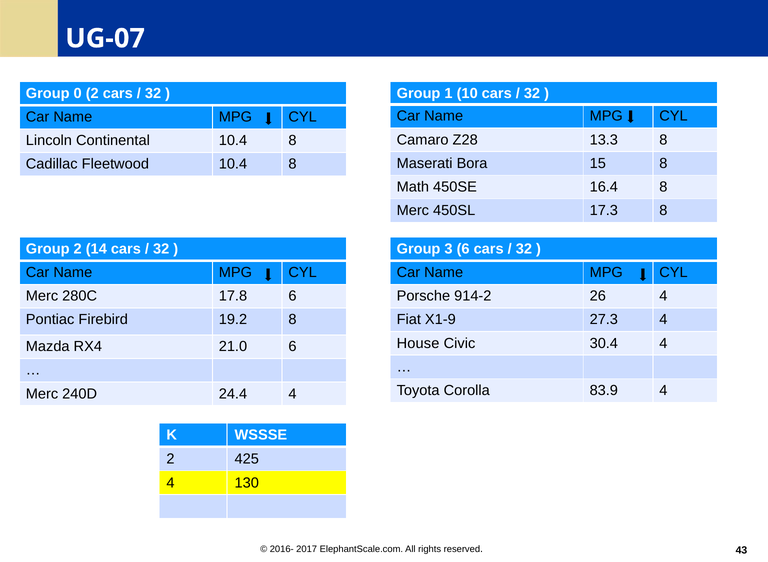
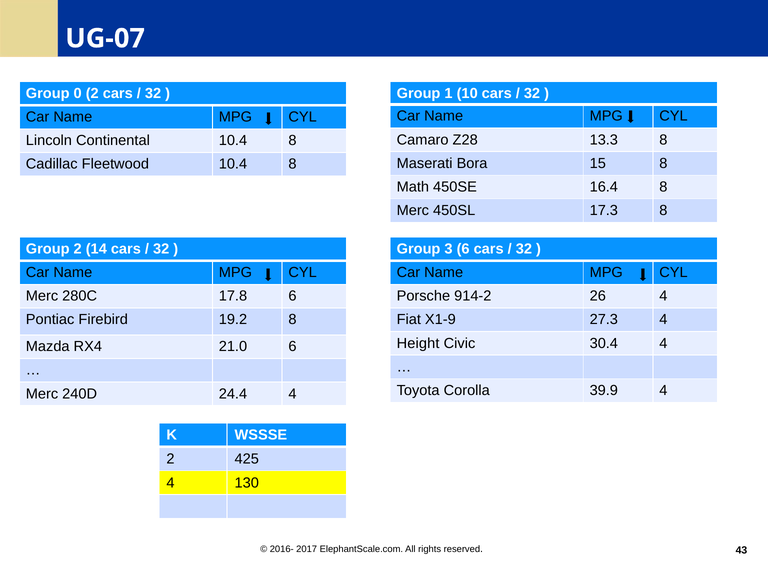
House: House -> Height
83.9: 83.9 -> 39.9
